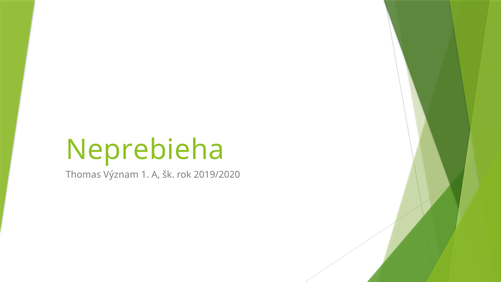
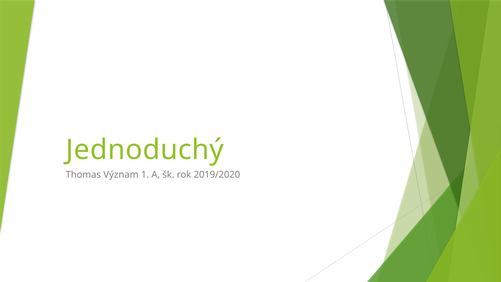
Neprebieha: Neprebieha -> Jednoduchý
